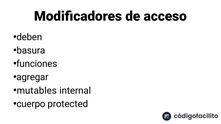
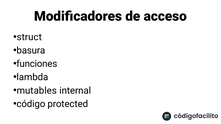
deben: deben -> struct
agregar: agregar -> lambda
cuerpo: cuerpo -> código
